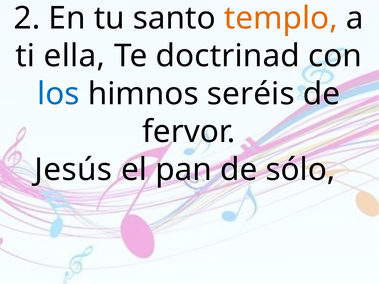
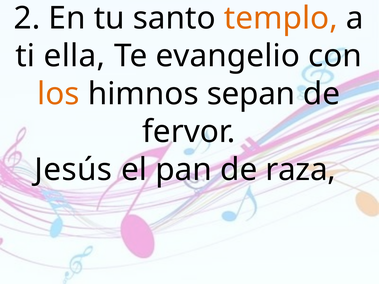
doctrinad: doctrinad -> evangelio
los colour: blue -> orange
seréis: seréis -> sepan
sólo: sólo -> raza
